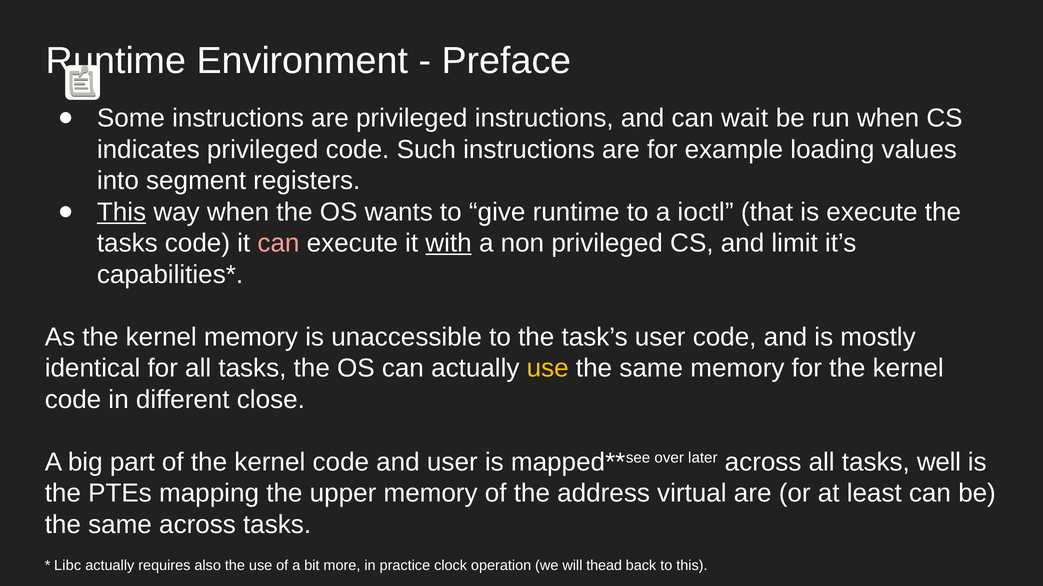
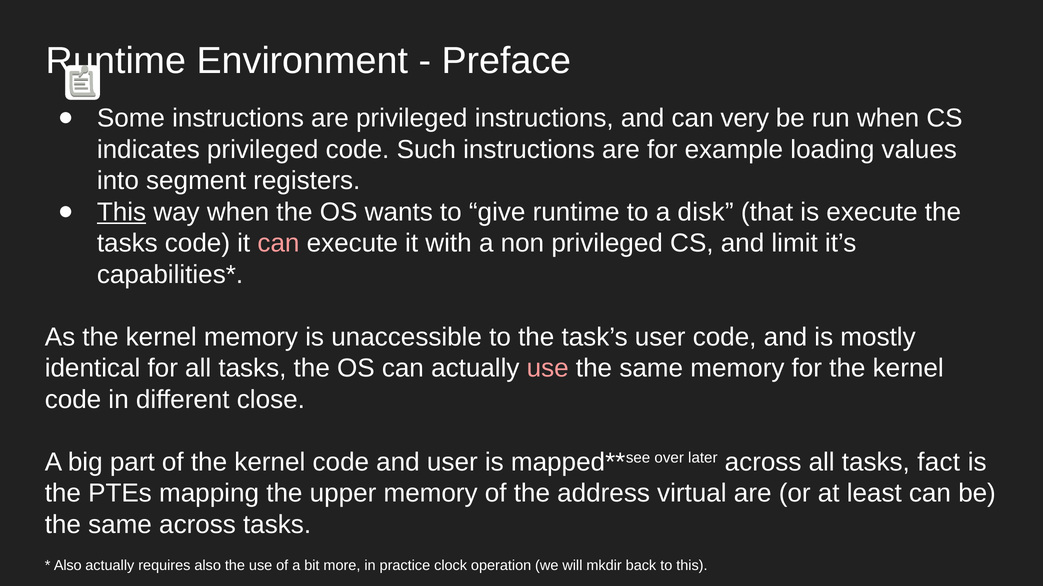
wait: wait -> very
ioctl: ioctl -> disk
with underline: present -> none
use at (548, 369) colour: yellow -> pink
well: well -> fact
Libc at (68, 566): Libc -> Also
thead: thead -> mkdir
